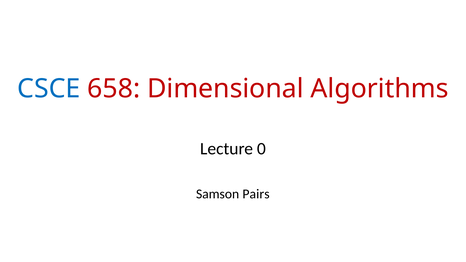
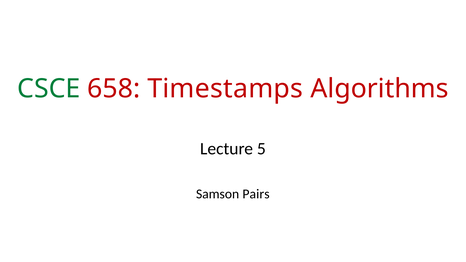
CSCE colour: blue -> green
Dimensional: Dimensional -> Timestamps
0: 0 -> 5
